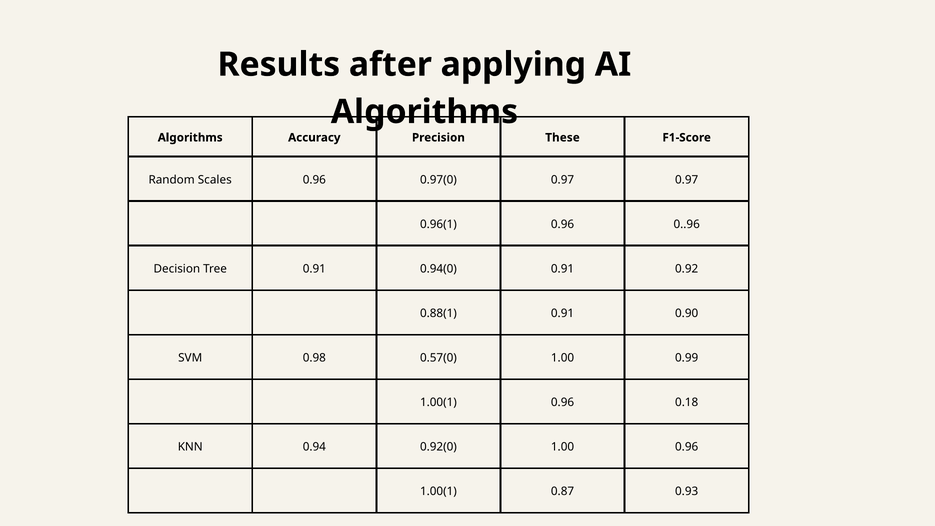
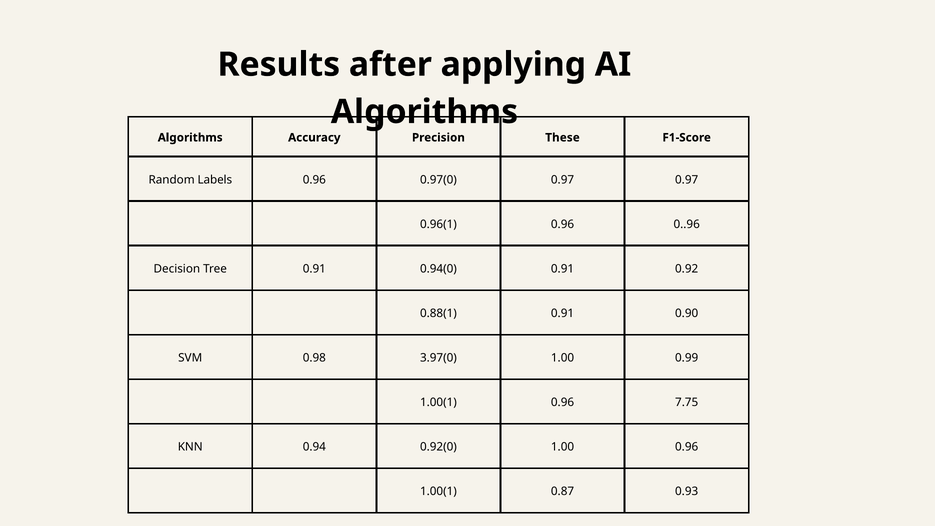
Scales: Scales -> Labels
0.57(0: 0.57(0 -> 3.97(0
0.18: 0.18 -> 7.75
